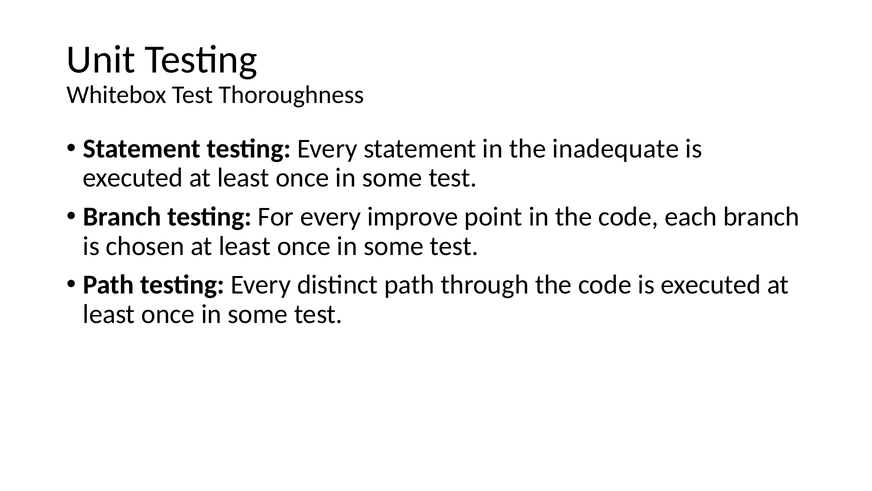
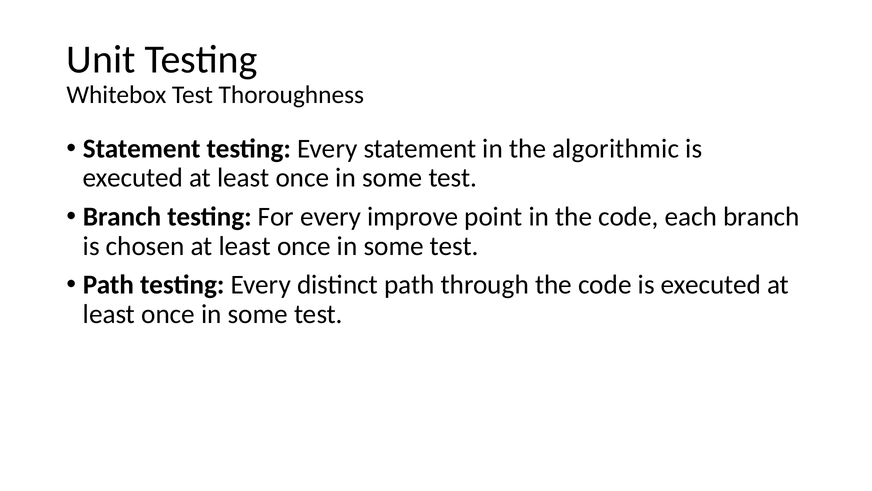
inadequate: inadequate -> algorithmic
